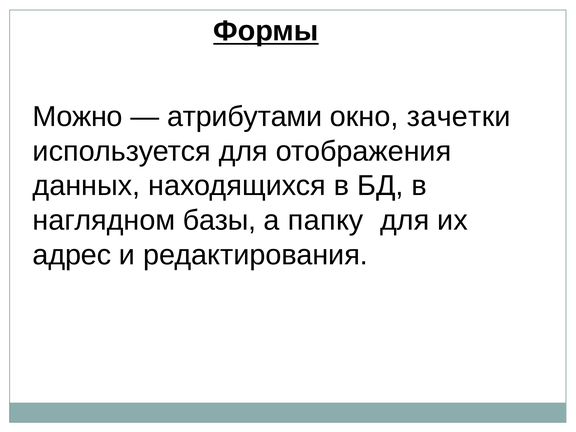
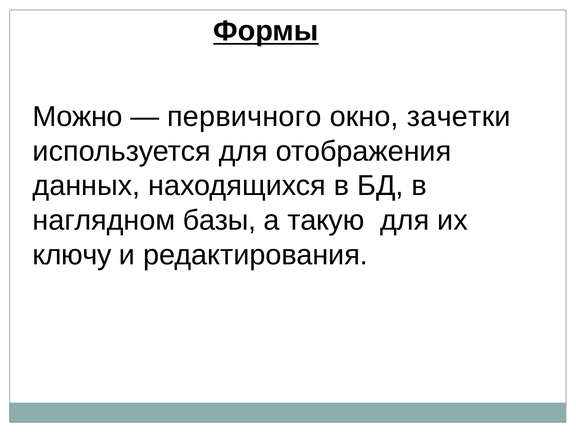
атрибутами: атрибутами -> первичного
папку: папку -> такую
адрес: адрес -> ключу
